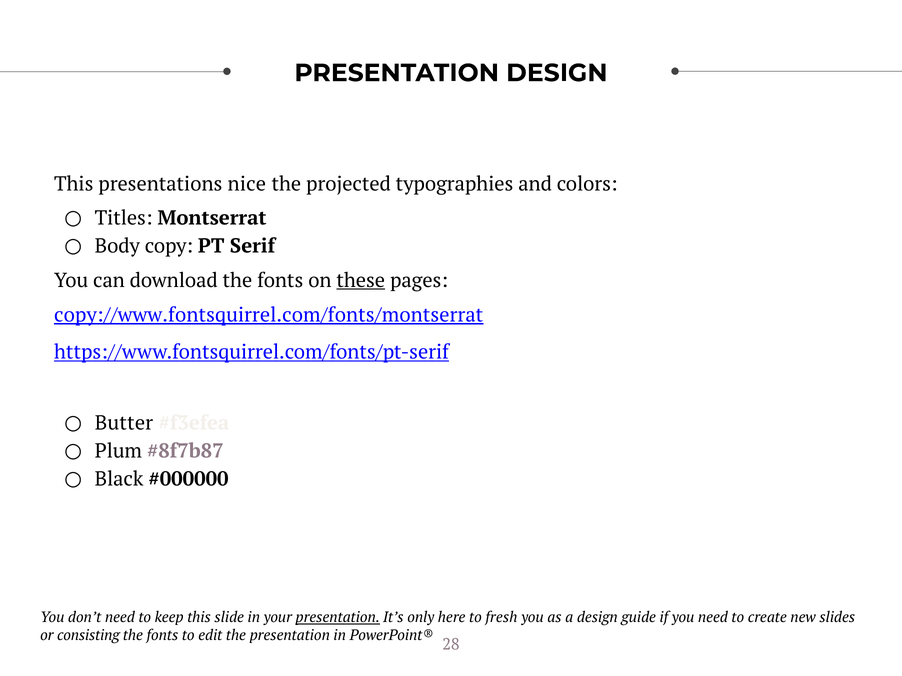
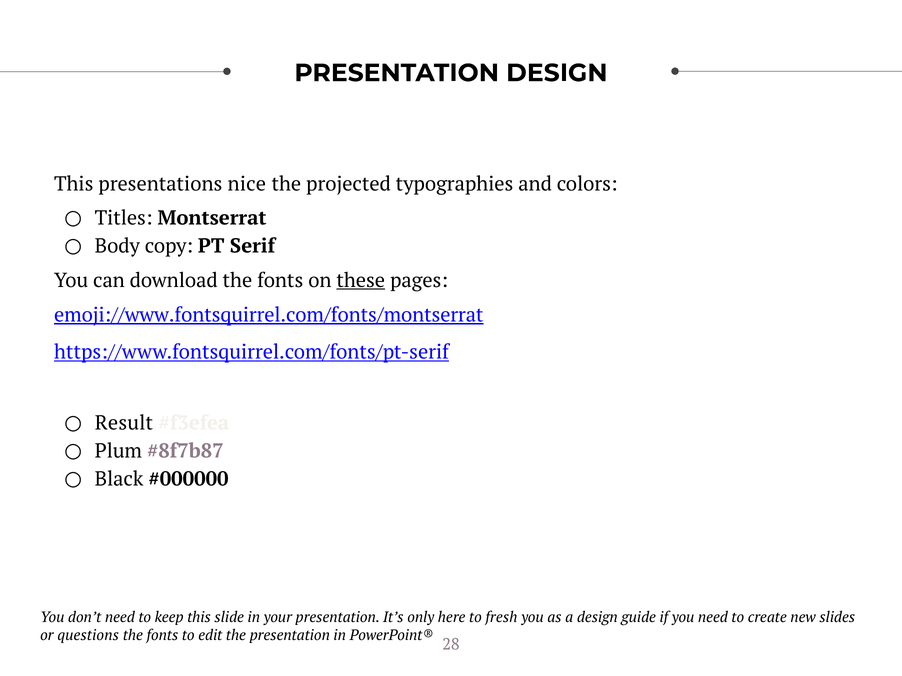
copy://www.fontsquirrel.com/fonts/montserrat: copy://www.fontsquirrel.com/fonts/montserrat -> emoji://www.fontsquirrel.com/fonts/montserrat
Butter: Butter -> Result
presentation at (338, 618) underline: present -> none
consisting: consisting -> questions
